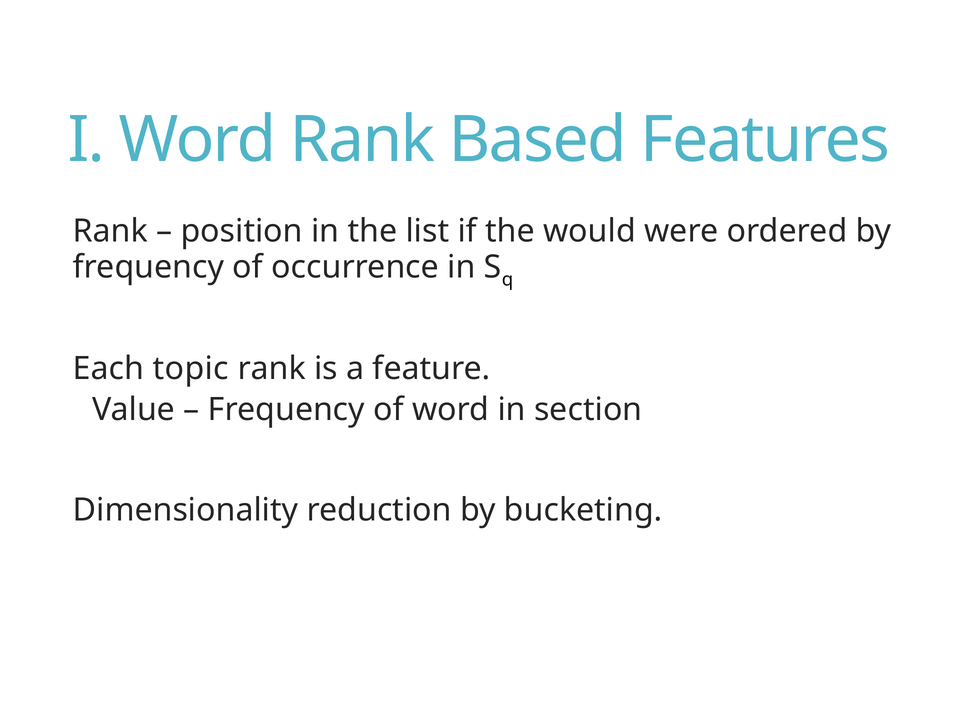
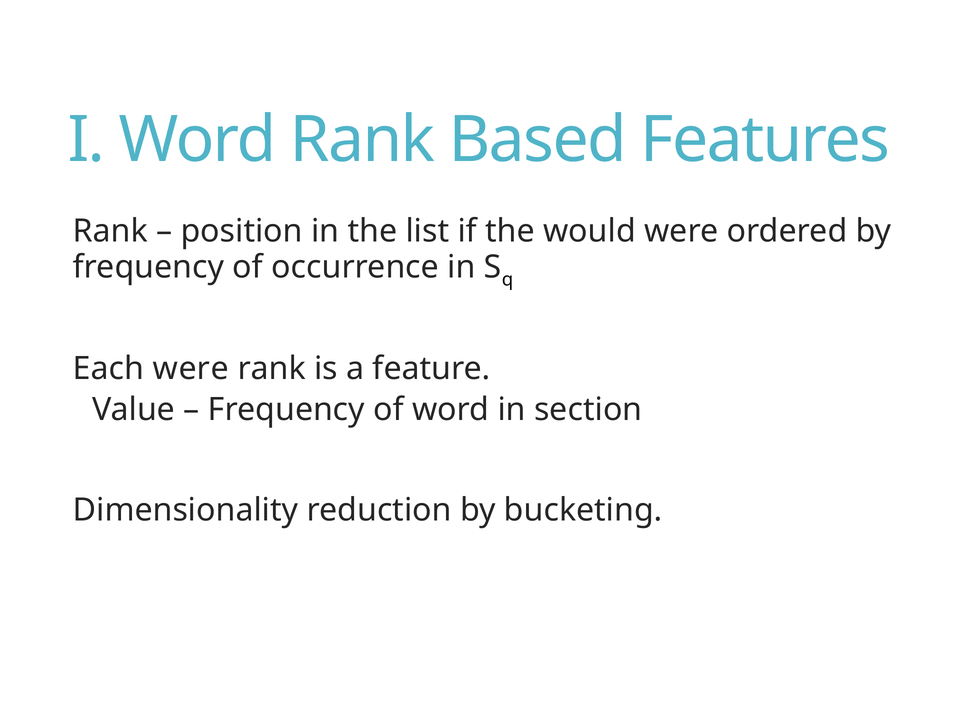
Each topic: topic -> were
